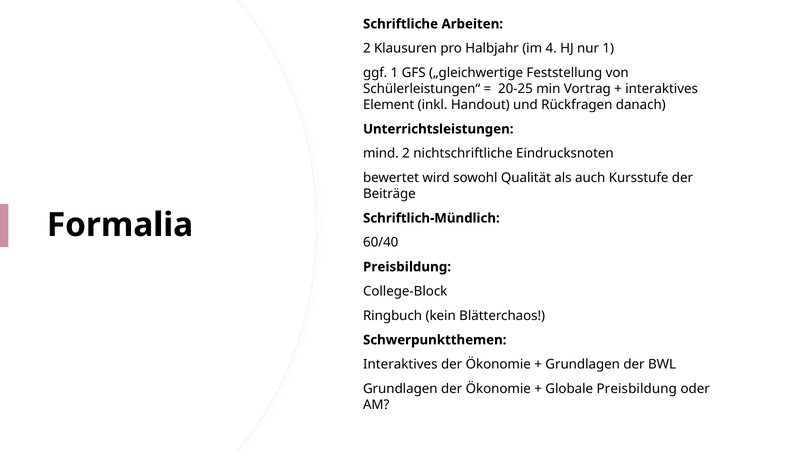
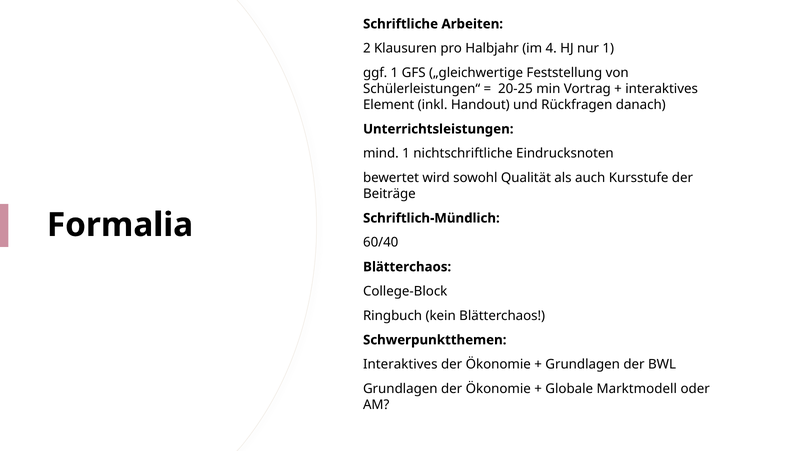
mind 2: 2 -> 1
Preisbildung at (407, 267): Preisbildung -> Blätterchaos
Globale Preisbildung: Preisbildung -> Marktmodell
